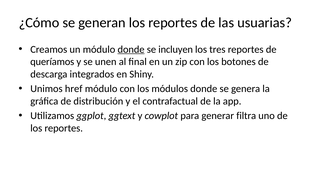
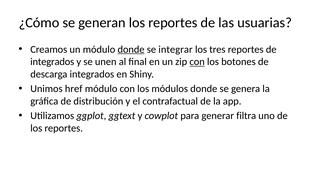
incluyen: incluyen -> integrar
queríamos at (52, 62): queríamos -> integrados
con at (197, 62) underline: none -> present
